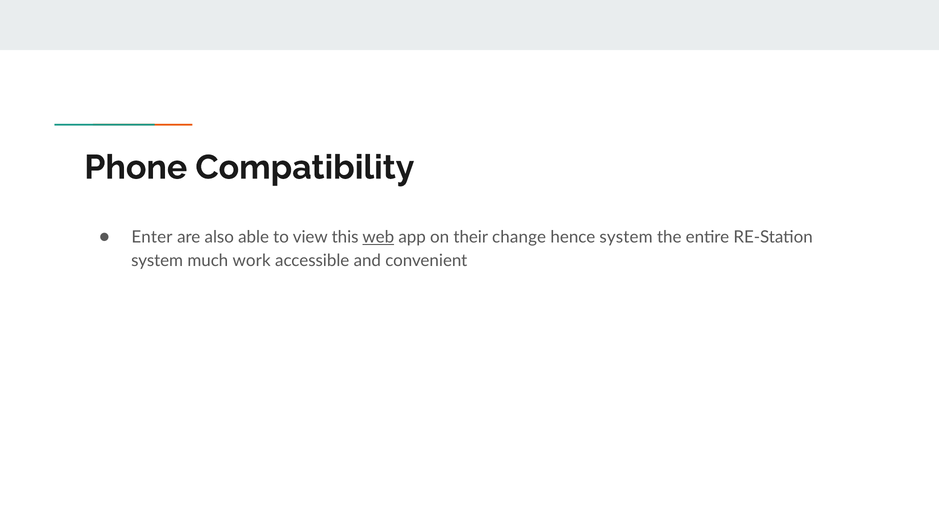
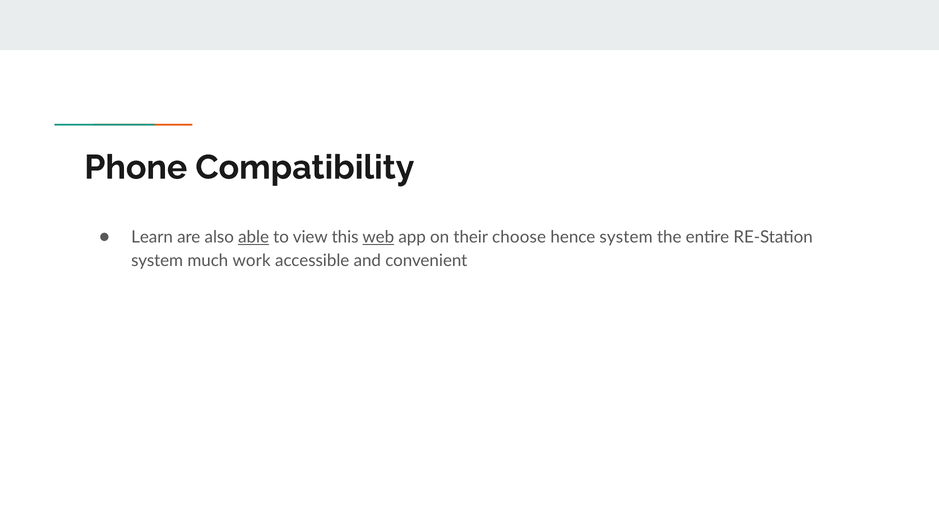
Enter: Enter -> Learn
able underline: none -> present
change: change -> choose
